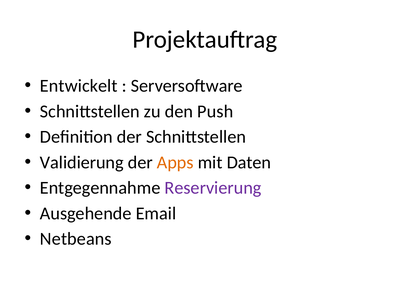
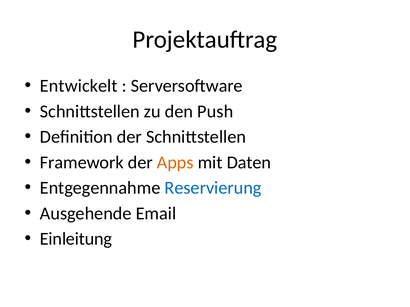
Validierung: Validierung -> Framework
Reservierung colour: purple -> blue
Netbeans: Netbeans -> Einleitung
